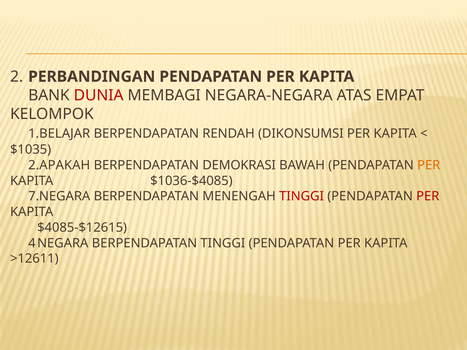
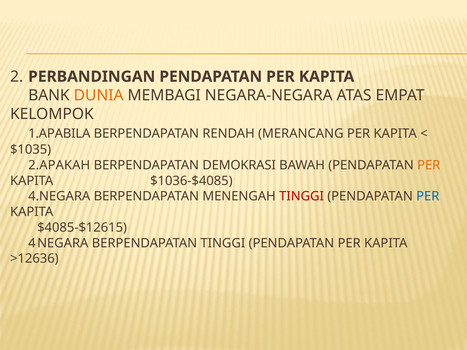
DUNIA colour: red -> orange
1.BELAJAR: 1.BELAJAR -> 1.APABILA
DIKONSUMSI: DIKONSUMSI -> MERANCANG
7.NEGARA: 7.NEGARA -> 4.NEGARA
PER at (428, 196) colour: red -> blue
>12611: >12611 -> >12636
